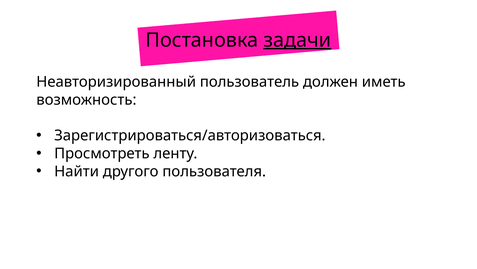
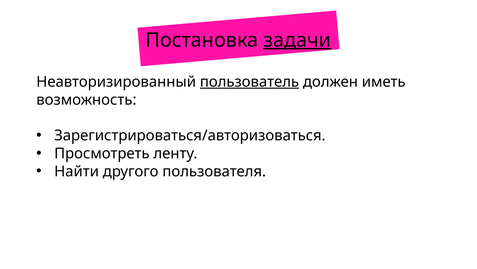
пользователь underline: none -> present
